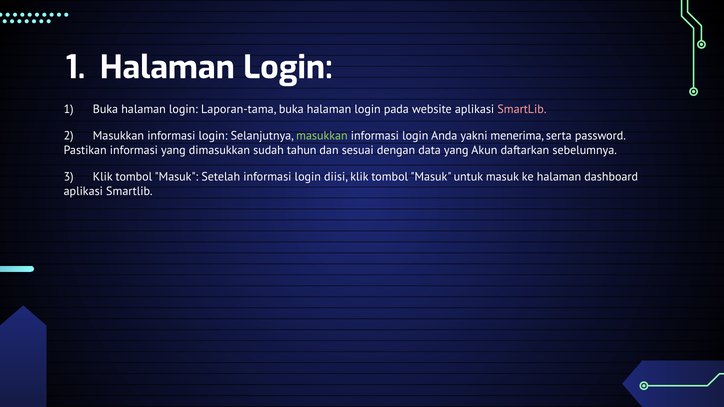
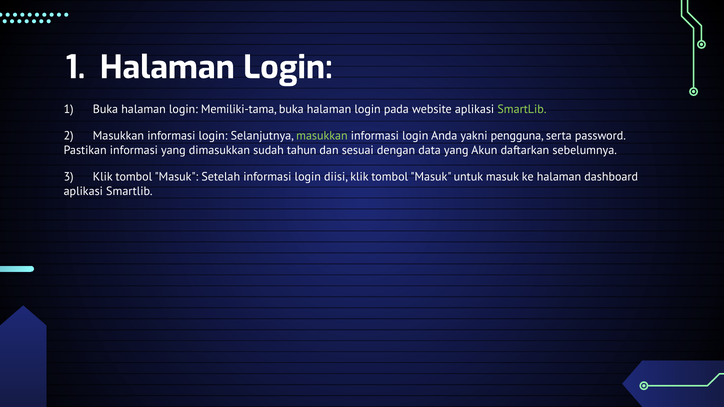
Laporan-tama: Laporan-tama -> Memiliki-tama
SmartLib at (522, 109) colour: pink -> light green
menerima: menerima -> pengguna
